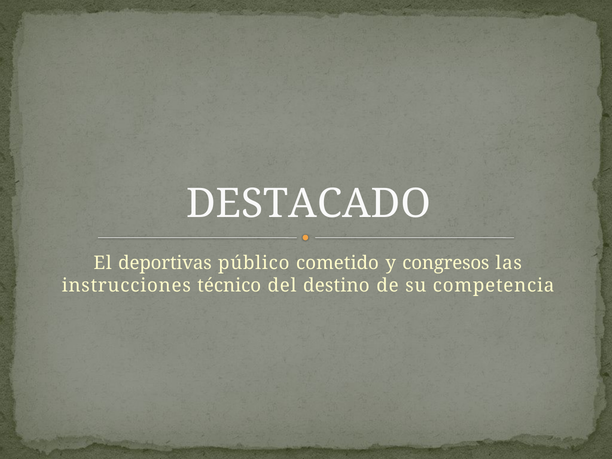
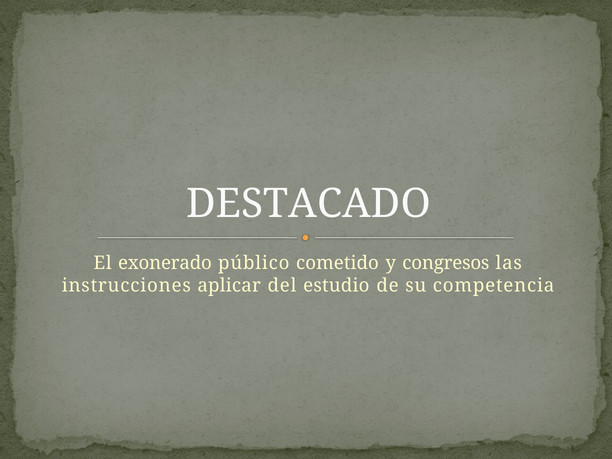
deportivas: deportivas -> exonerado
técnico: técnico -> aplicar
destino: destino -> estudio
